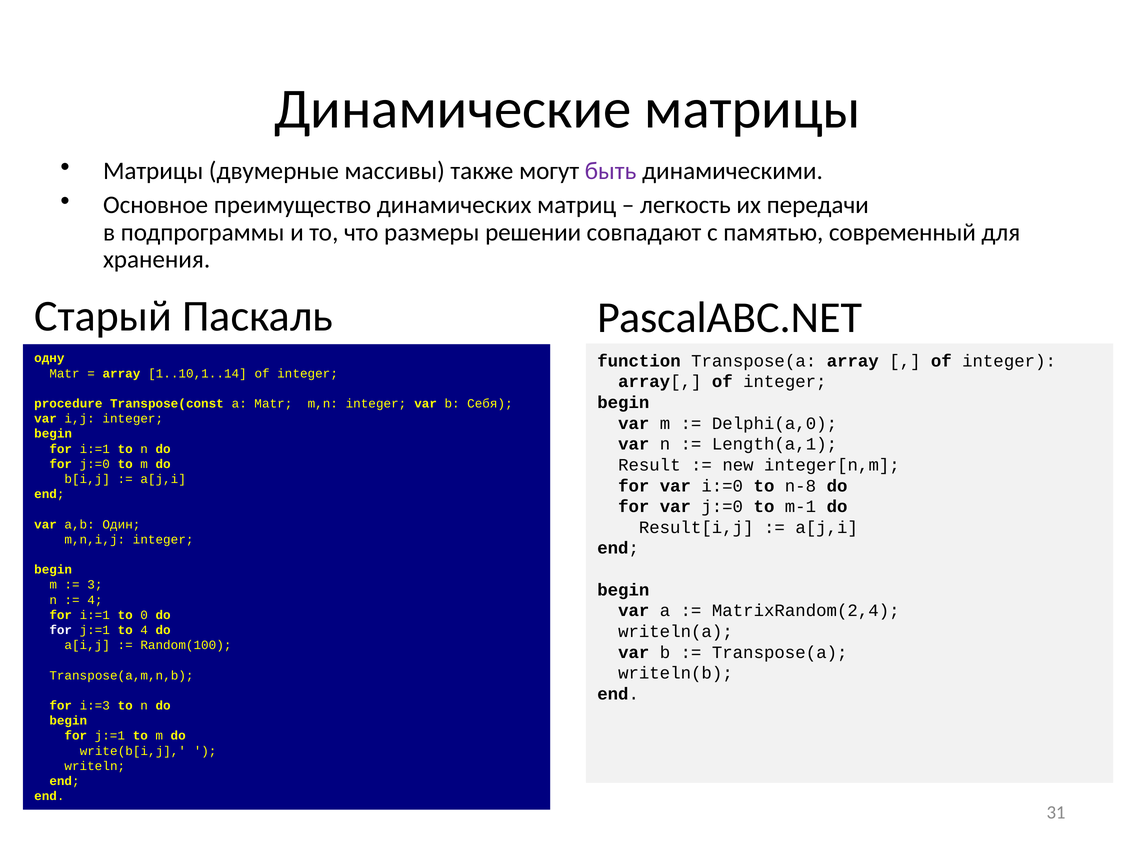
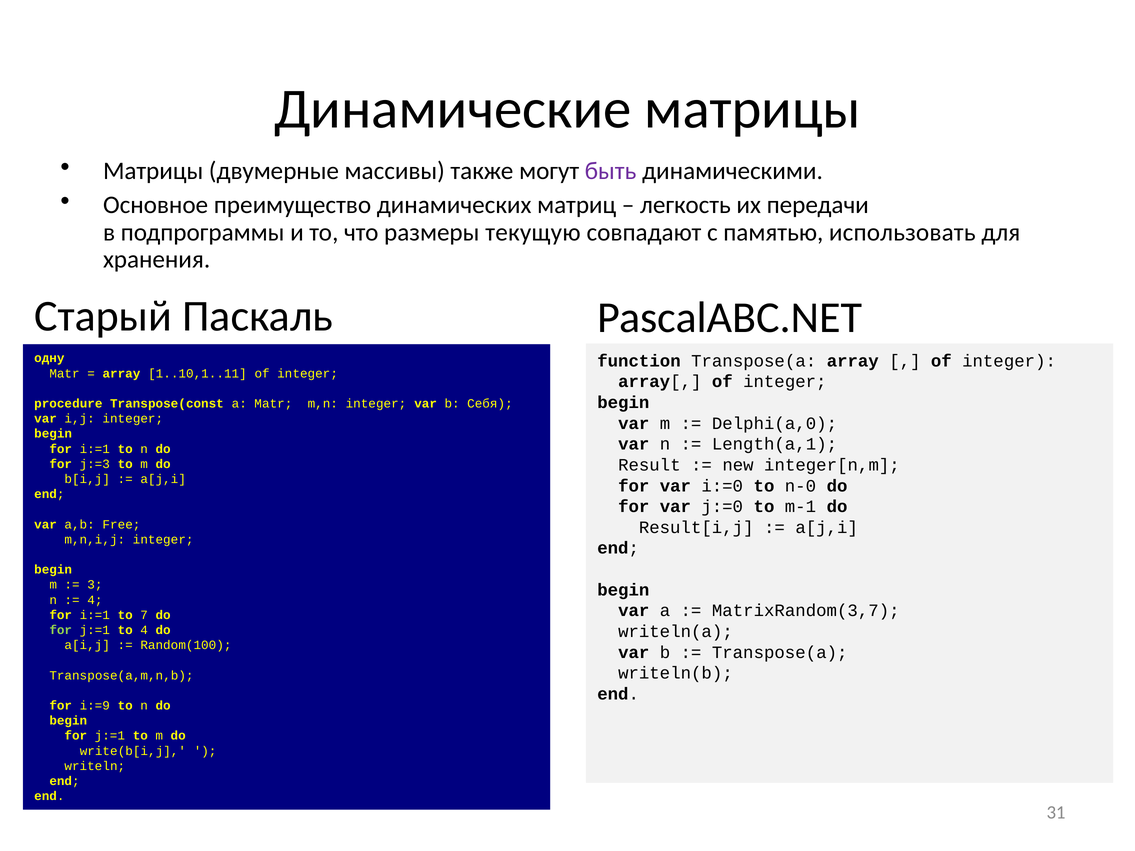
решении: решении -> текущую
современный: современный -> использовать
1..10,1..14: 1..10,1..14 -> 1..10,1..11
for j:=0: j:=0 -> j:=3
n-8: n-8 -> n-0
Один: Один -> Free
MatrixRandom(2,4: MatrixRandom(2,4 -> MatrixRandom(3,7
0: 0 -> 7
for at (61, 630) colour: white -> light green
i:=3: i:=3 -> i:=9
